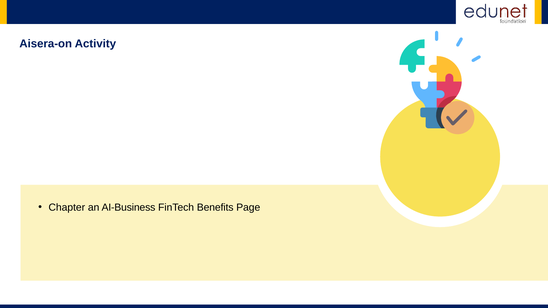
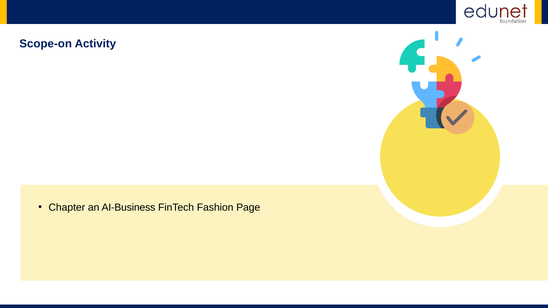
Aisera-on: Aisera-on -> Scope-on
Benefits: Benefits -> Fashion
